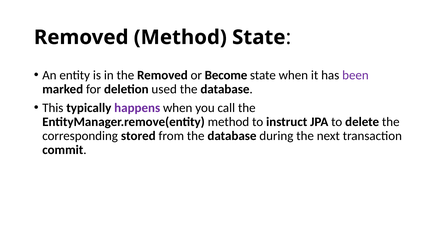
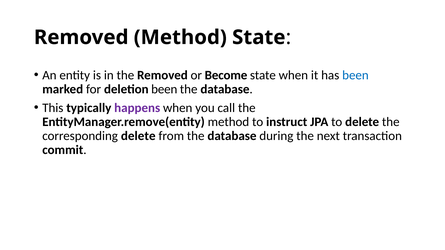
been at (355, 75) colour: purple -> blue
deletion used: used -> been
corresponding stored: stored -> delete
